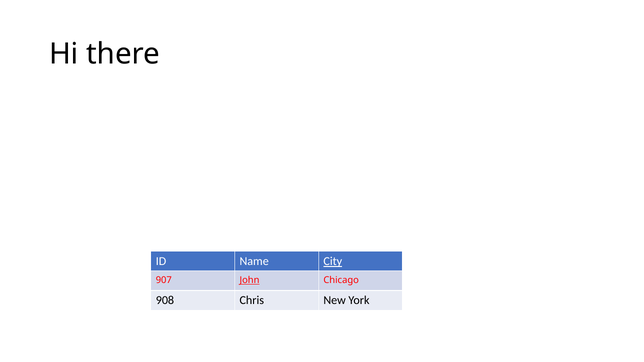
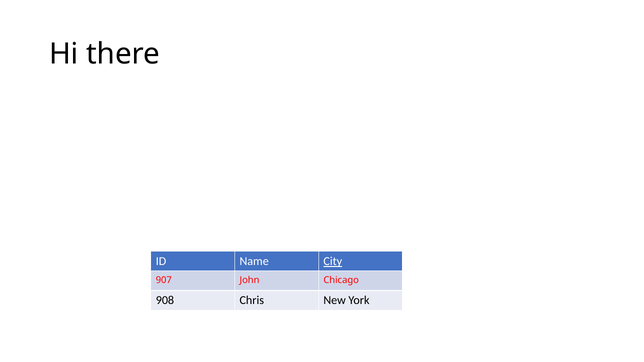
John underline: present -> none
